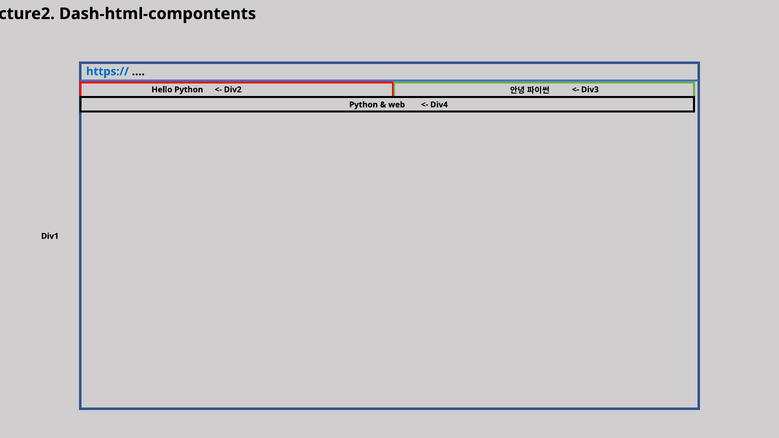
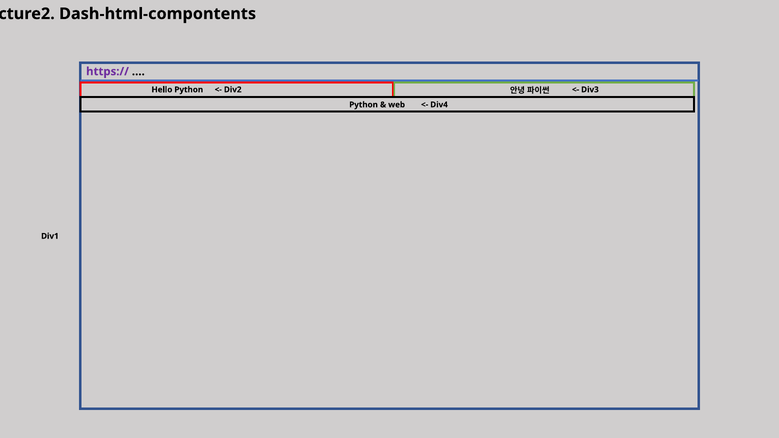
https:// colour: blue -> purple
